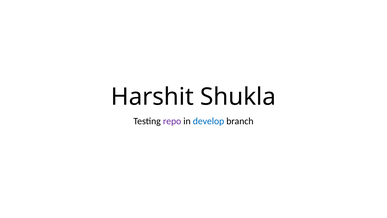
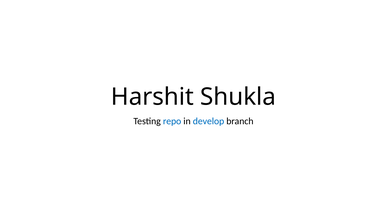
repo colour: purple -> blue
